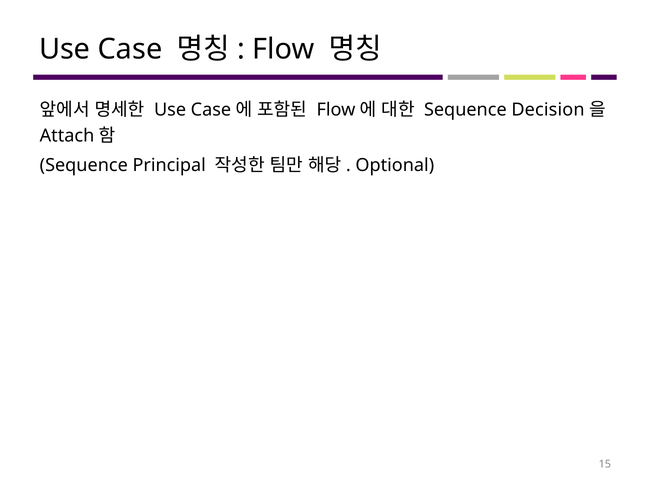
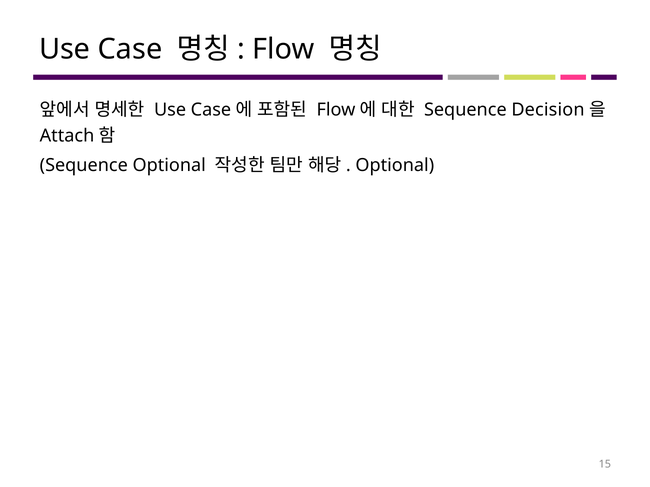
Sequence Principal: Principal -> Optional
